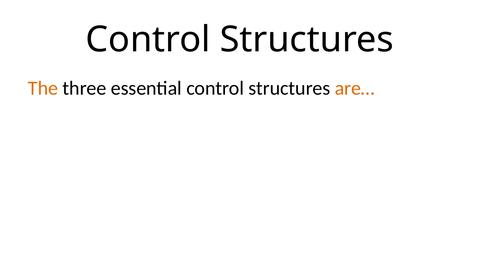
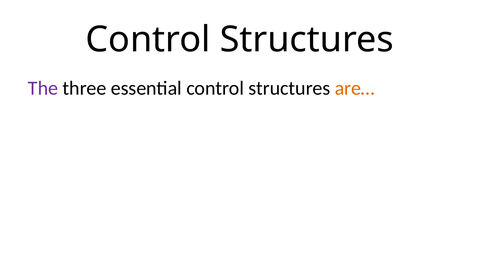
The colour: orange -> purple
